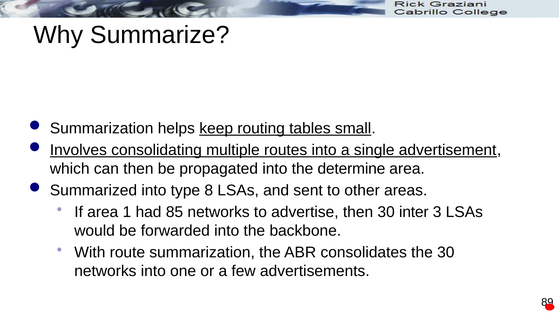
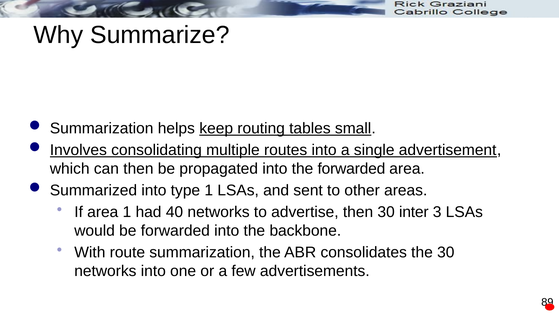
the determine: determine -> forwarded
type 8: 8 -> 1
85: 85 -> 40
